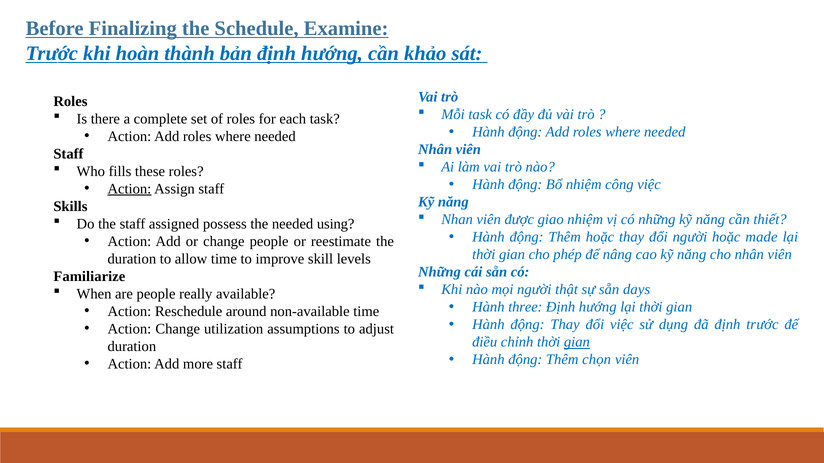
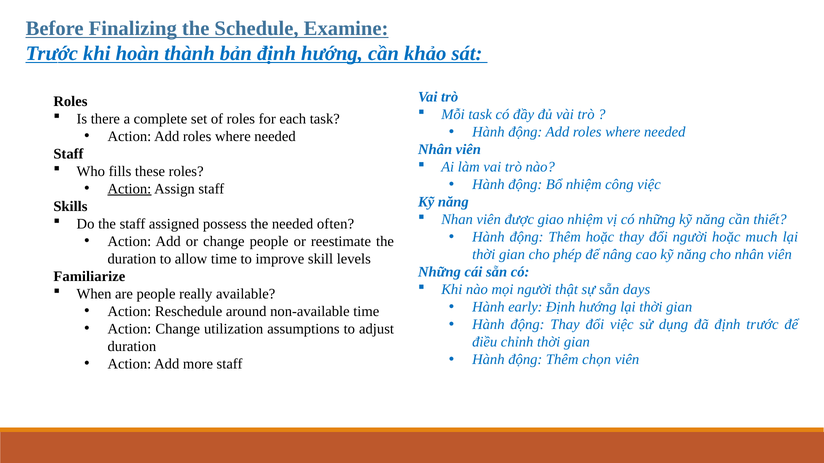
using: using -> often
made: made -> much
three: three -> early
gian at (577, 343) underline: present -> none
